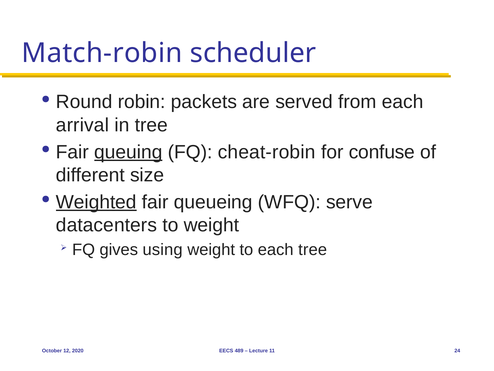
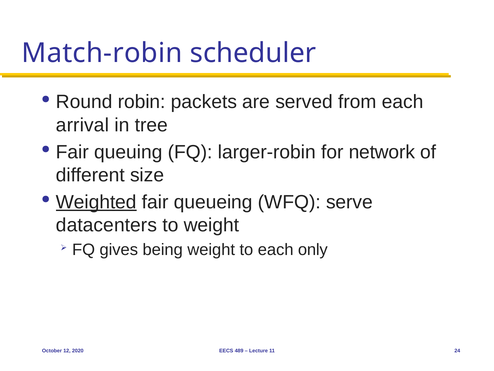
queuing underline: present -> none
cheat-robin: cheat-robin -> larger-robin
confuse: confuse -> network
using: using -> being
each tree: tree -> only
